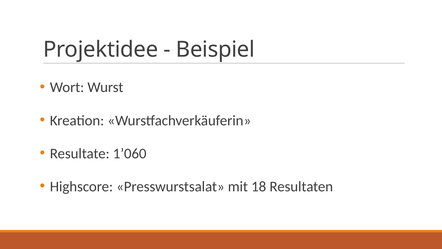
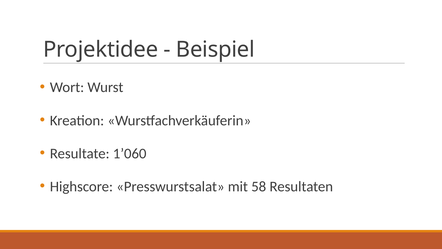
18: 18 -> 58
